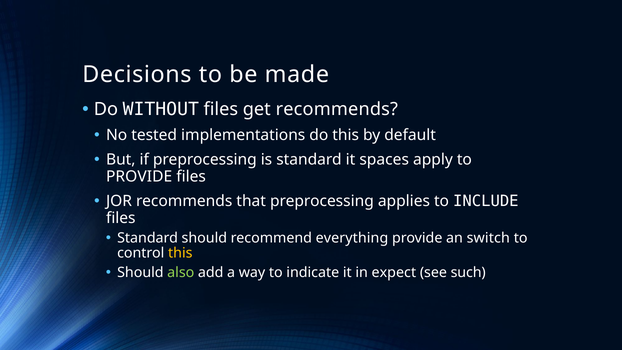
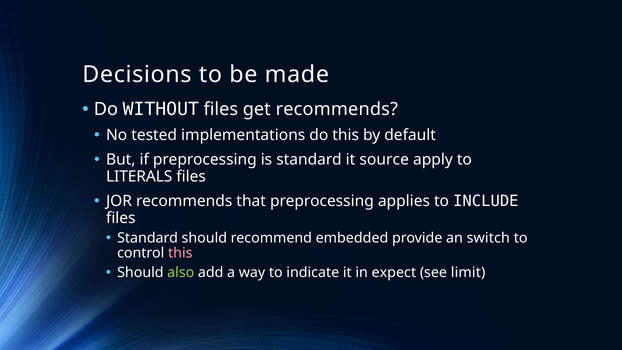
spaces: spaces -> source
PROVIDE at (139, 177): PROVIDE -> LITERALS
everything: everything -> embedded
this at (180, 253) colour: yellow -> pink
such: such -> limit
